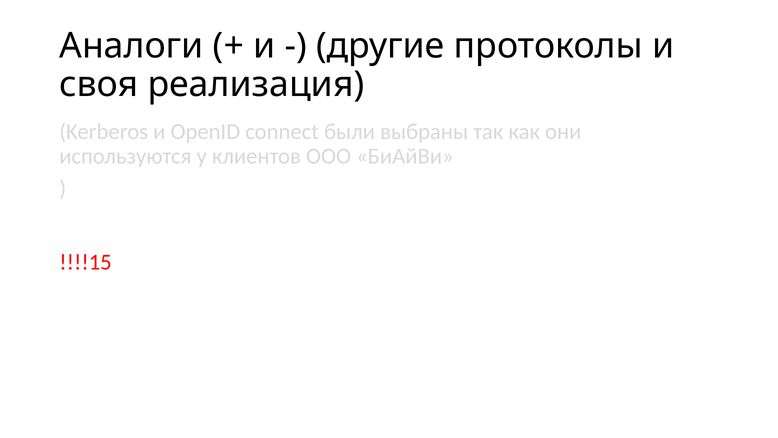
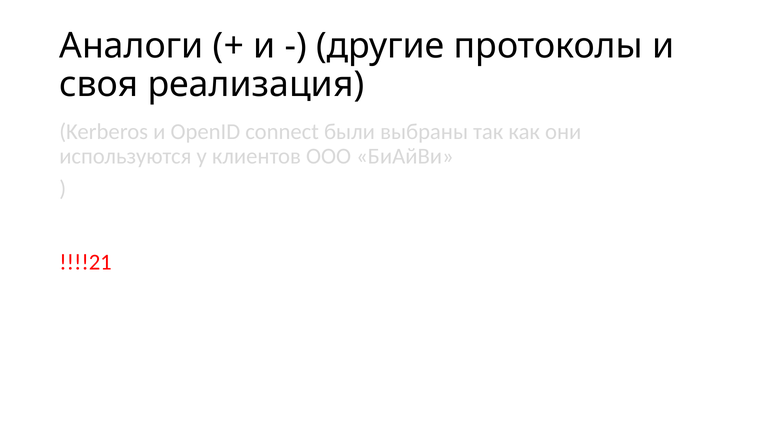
!!!!15: !!!!15 -> !!!!21
